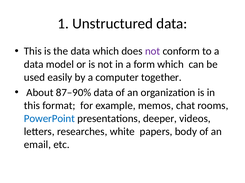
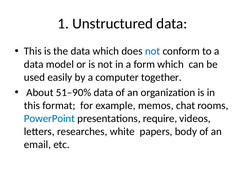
not at (153, 51) colour: purple -> blue
87–90%: 87–90% -> 51–90%
deeper: deeper -> require
